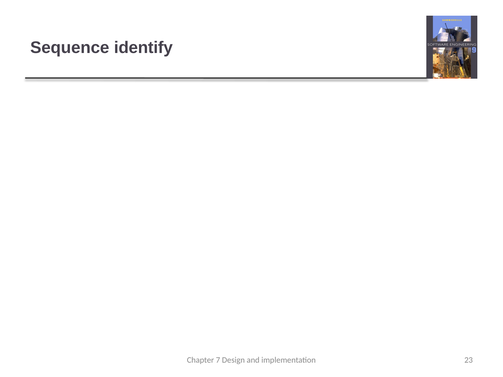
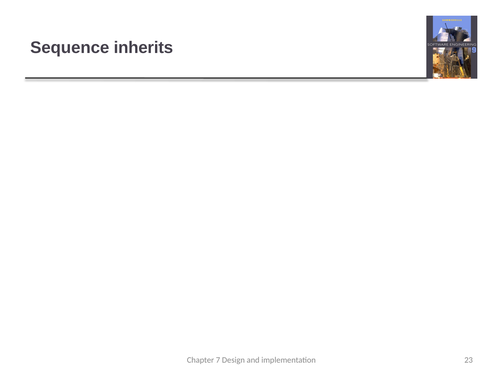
identify: identify -> inherits
